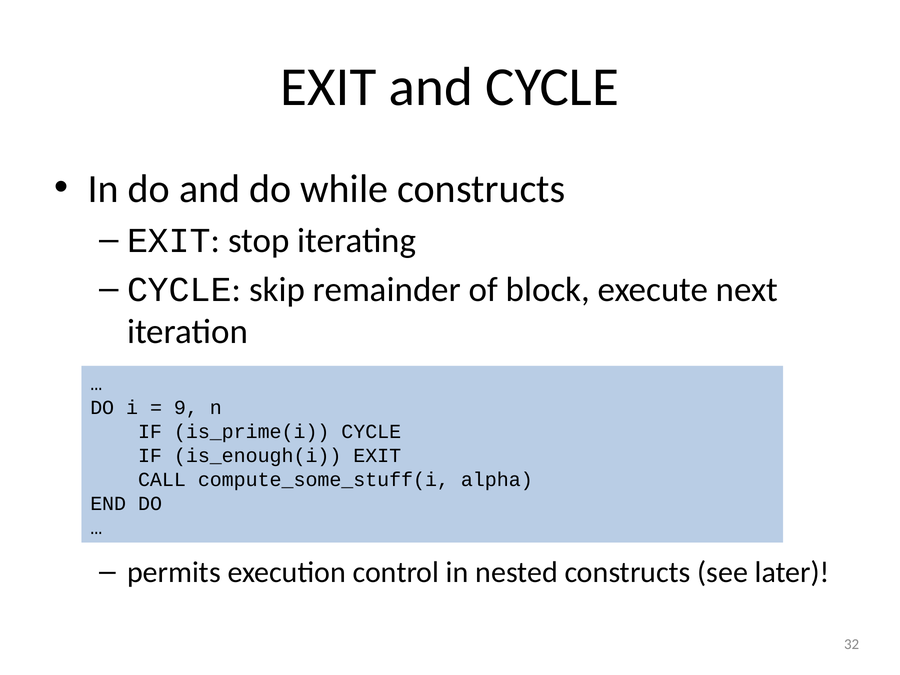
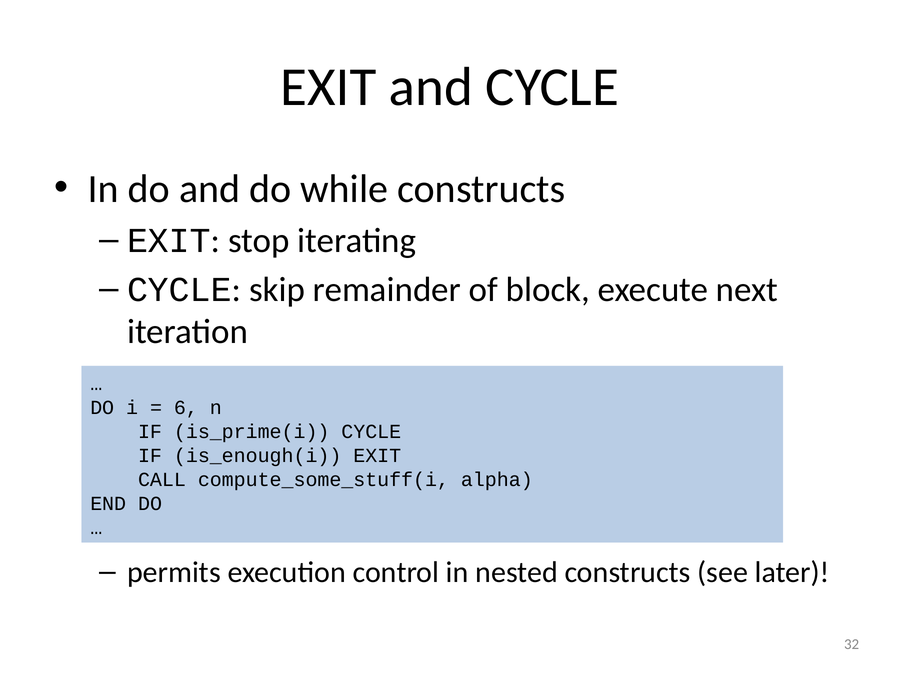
9: 9 -> 6
